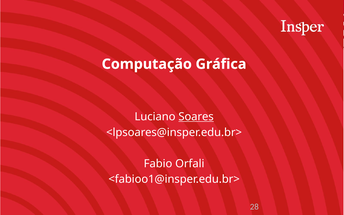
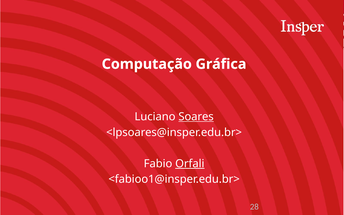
Orfali underline: none -> present
